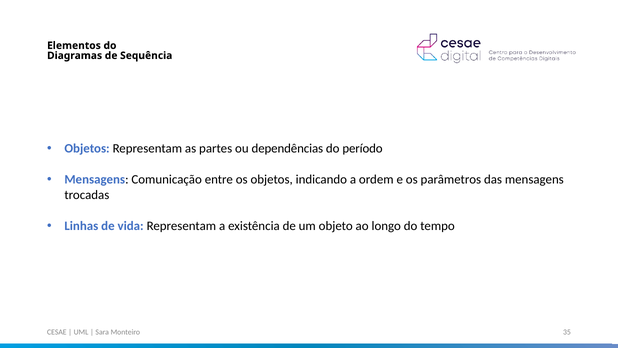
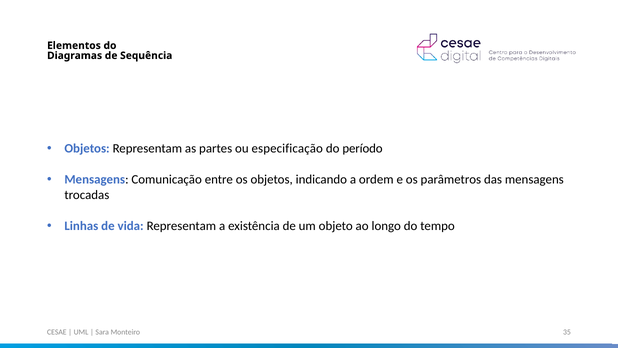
dependências: dependências -> especificação
